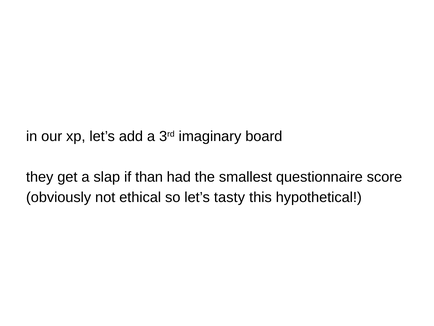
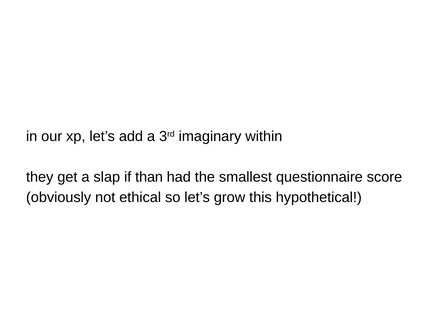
board: board -> within
tasty: tasty -> grow
